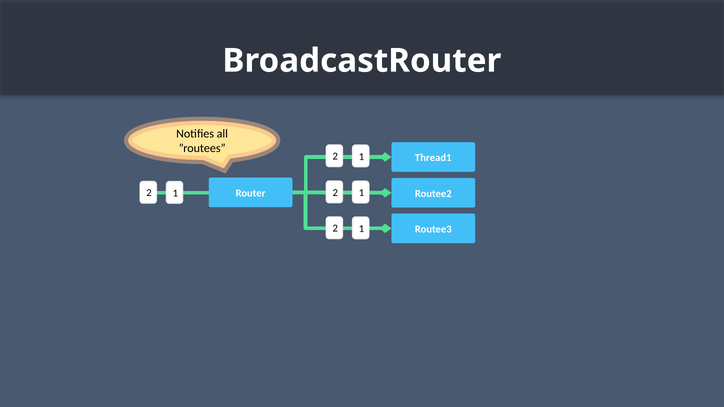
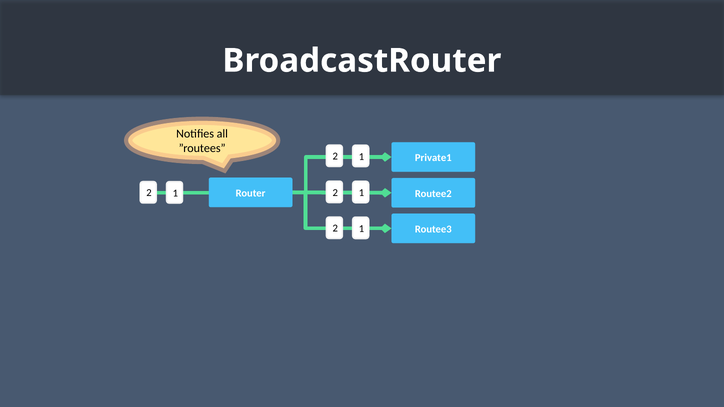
Thread1: Thread1 -> Private1
